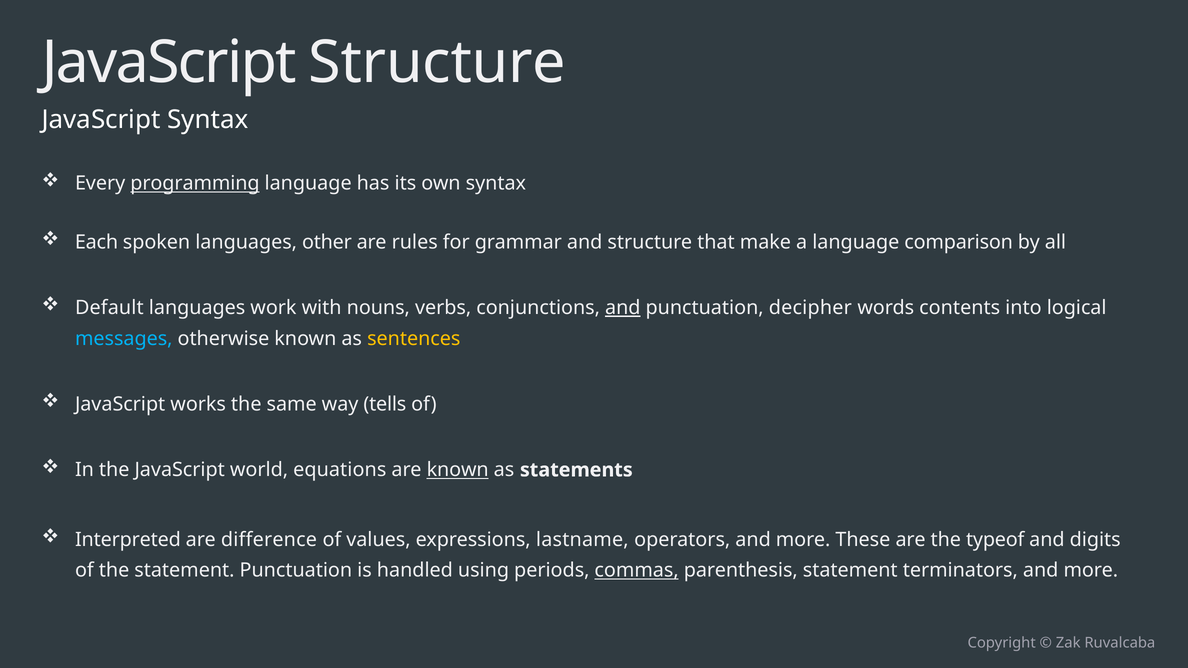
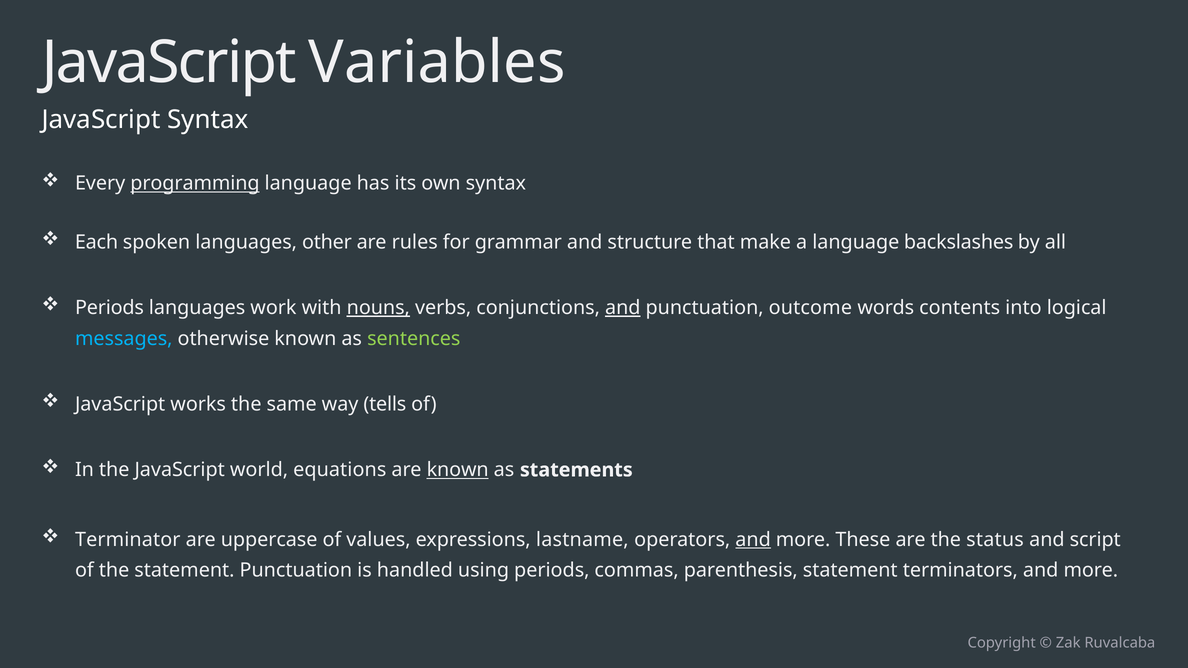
JavaScript Structure: Structure -> Variables
comparison: comparison -> backslashes
Default at (109, 308): Default -> Periods
nouns underline: none -> present
decipher: decipher -> outcome
sentences colour: yellow -> light green
Interpreted: Interpreted -> Terminator
difference: difference -> uppercase
and at (753, 540) underline: none -> present
typeof: typeof -> status
digits: digits -> script
commas underline: present -> none
